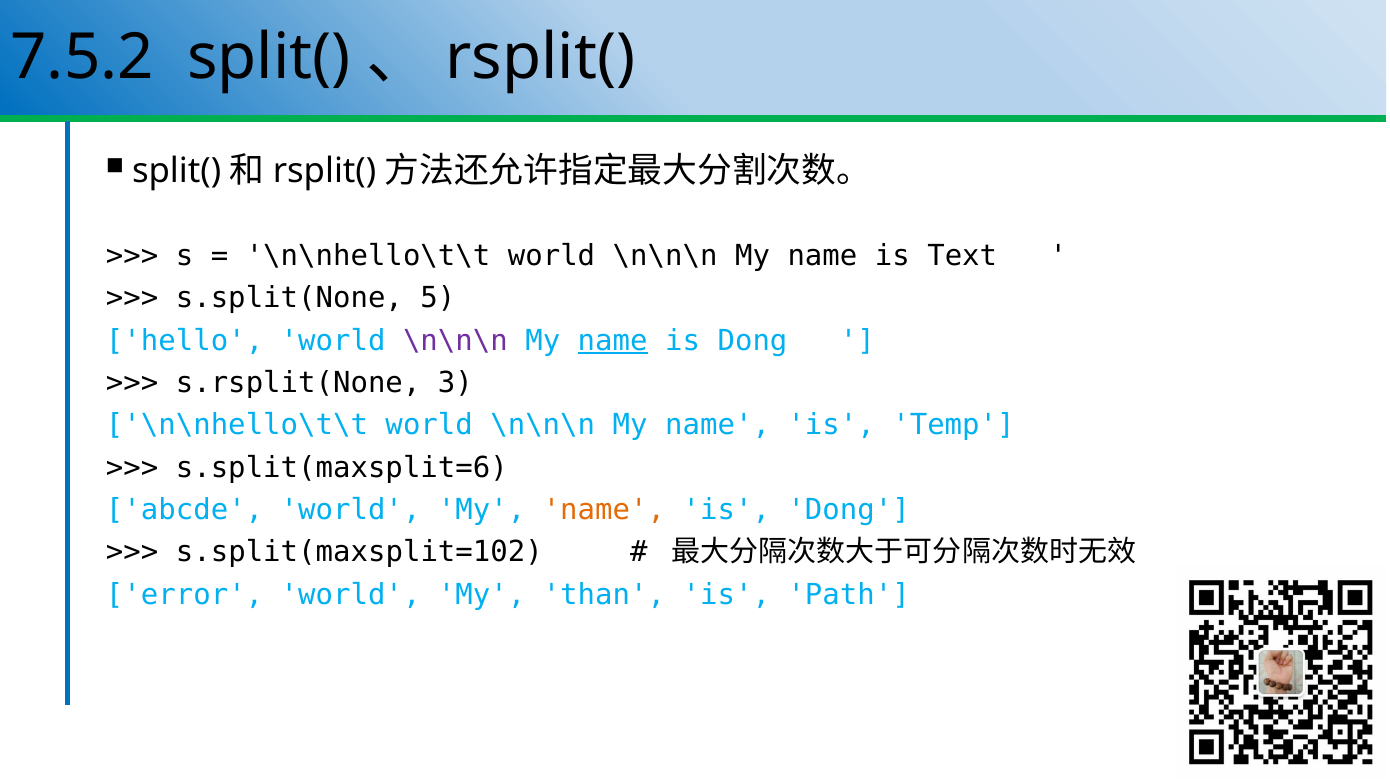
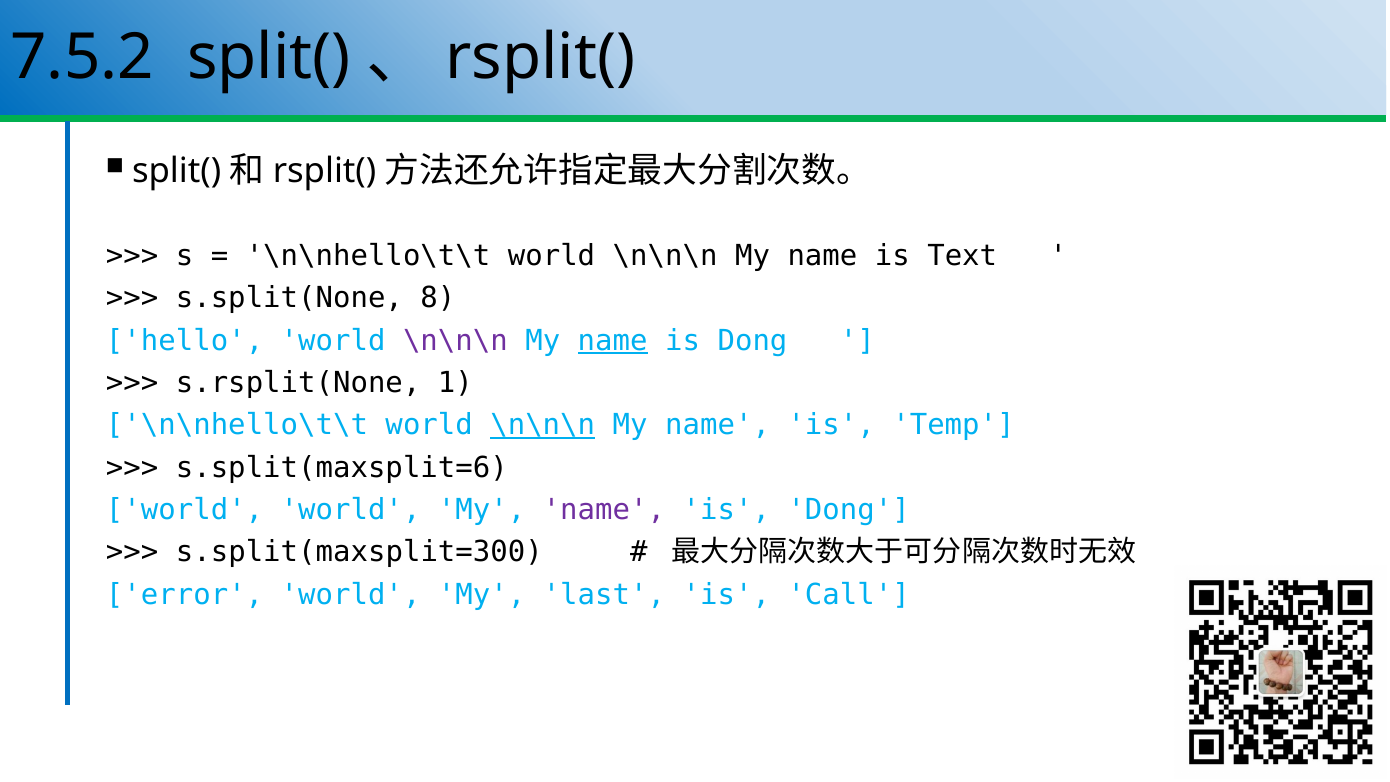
5: 5 -> 8
3: 3 -> 1
\n\n\n at (543, 425) underline: none -> present
abcde at (185, 510): abcde -> world
name at (604, 510) colour: orange -> purple
s.split(maxsplit=102: s.split(maxsplit=102 -> s.split(maxsplit=300
than: than -> last
Path: Path -> Call
